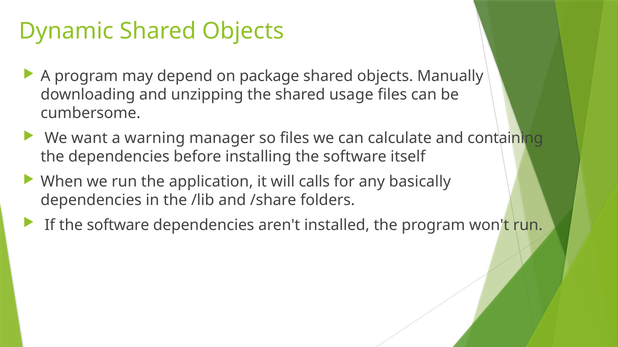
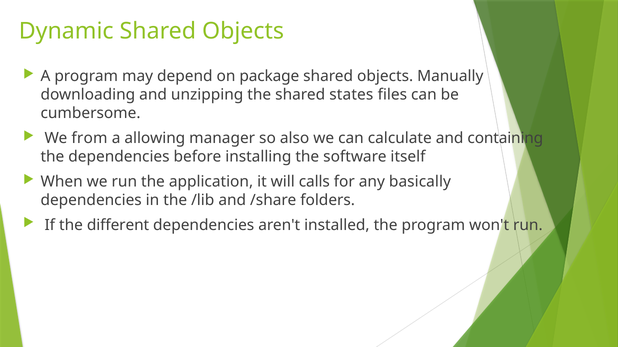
usage: usage -> states
want: want -> from
warning: warning -> allowing
so files: files -> also
If the software: software -> different
